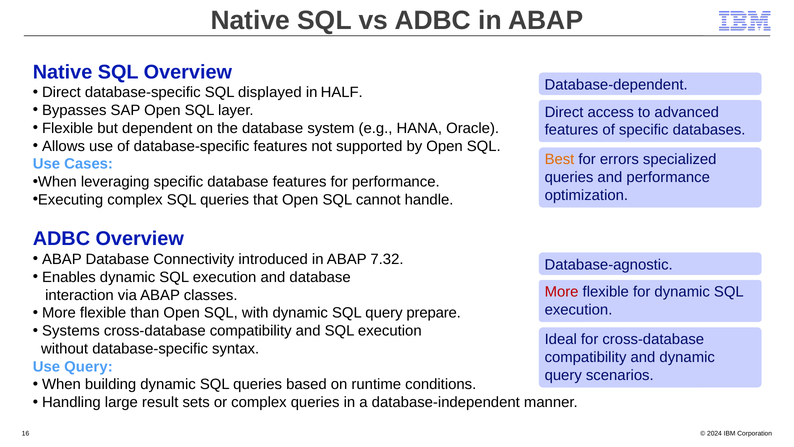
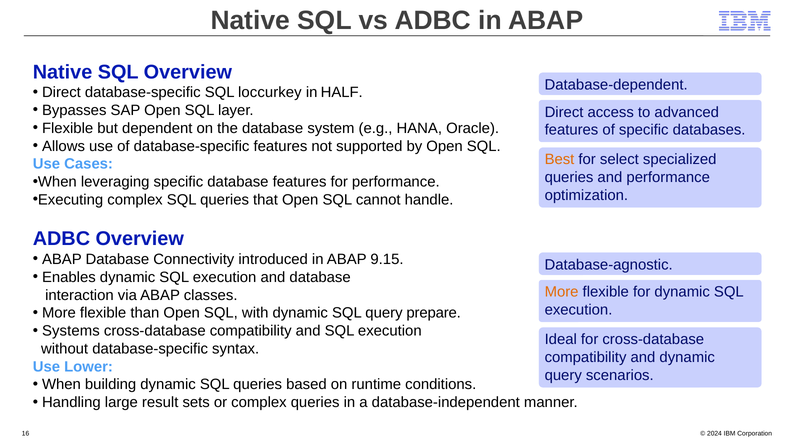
displayed: displayed -> loccurkey
errors: errors -> select
7.32: 7.32 -> 9.15
More at (562, 292) colour: red -> orange
Use Query: Query -> Lower
